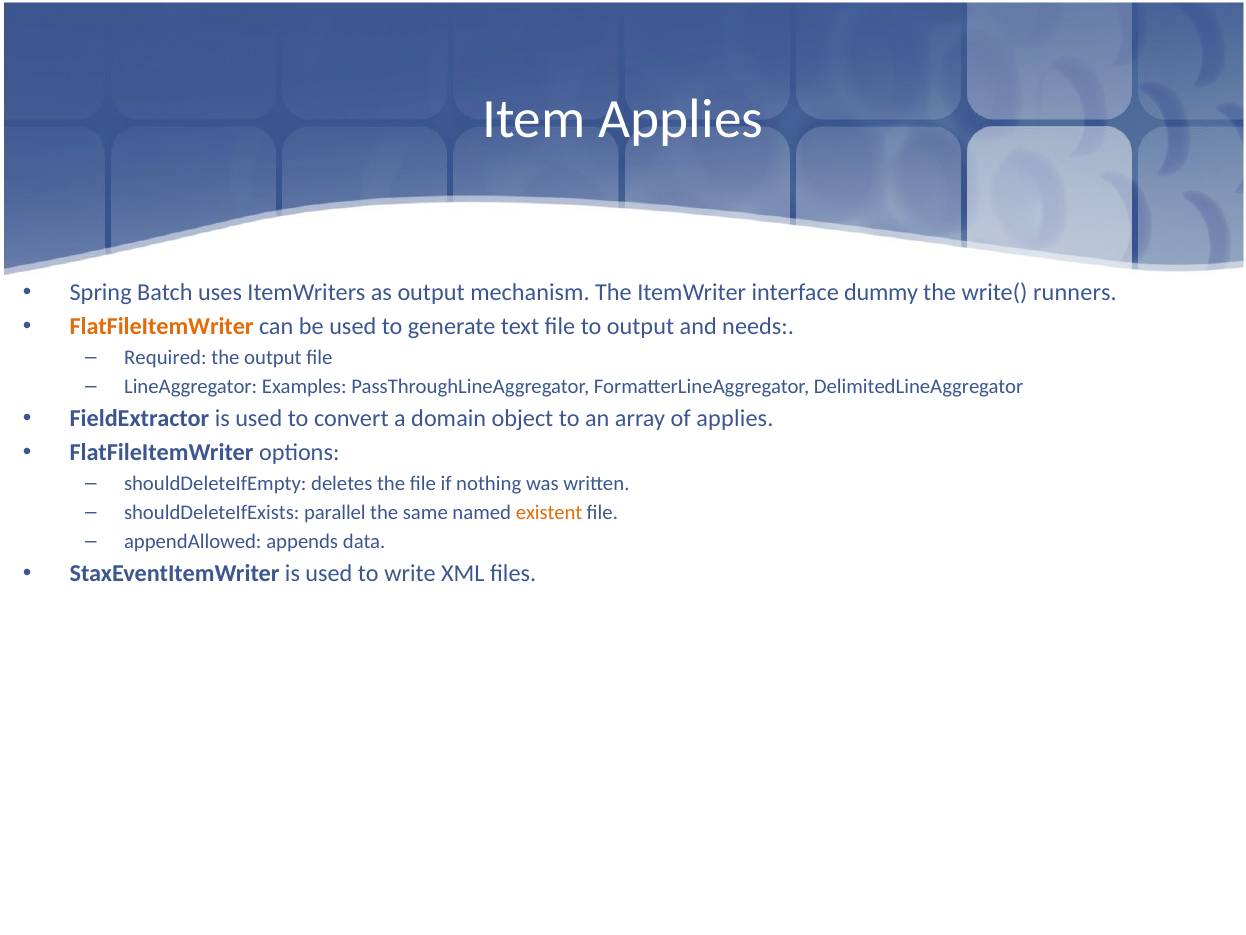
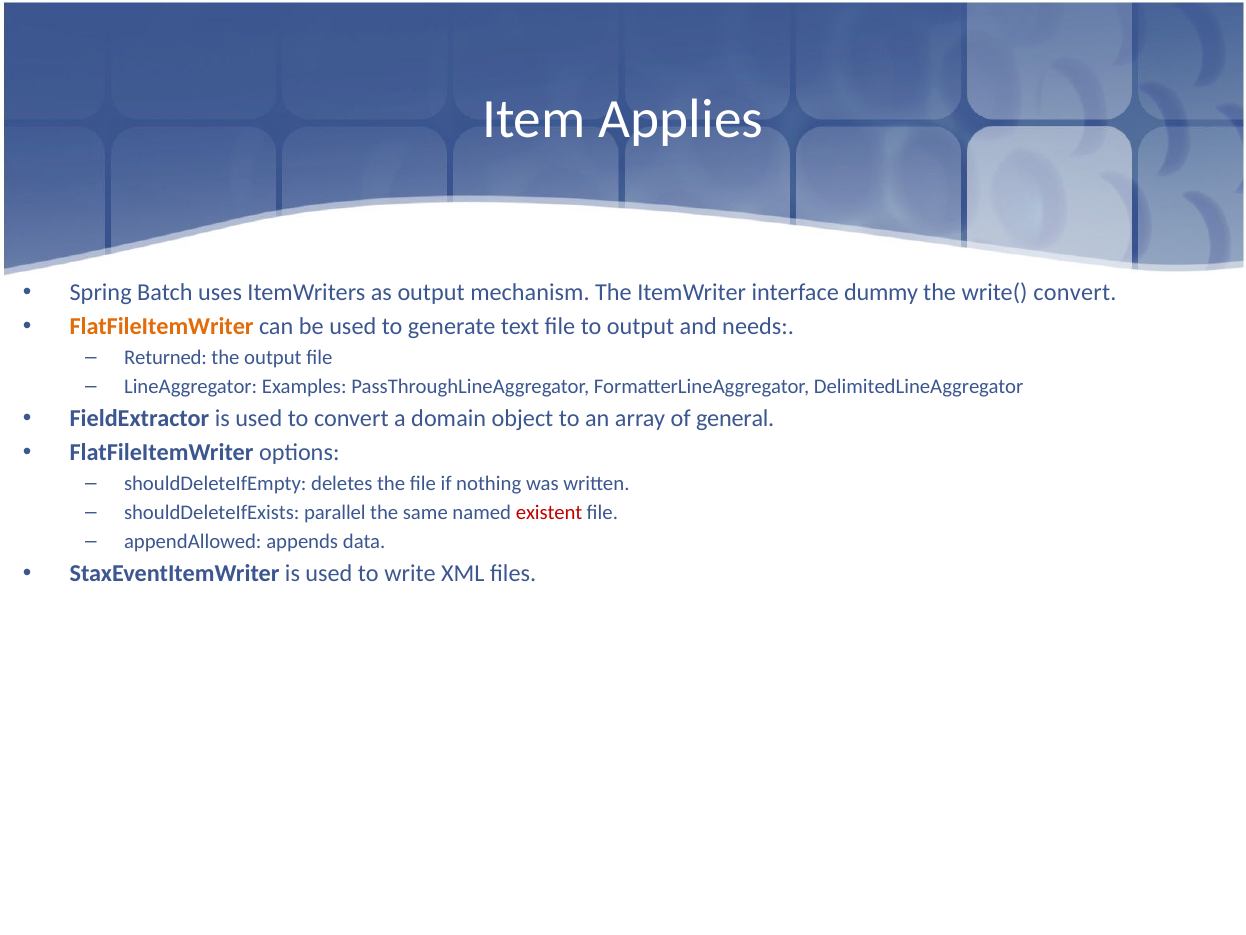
write( runners: runners -> convert
Required: Required -> Returned
of applies: applies -> general
existent colour: orange -> red
